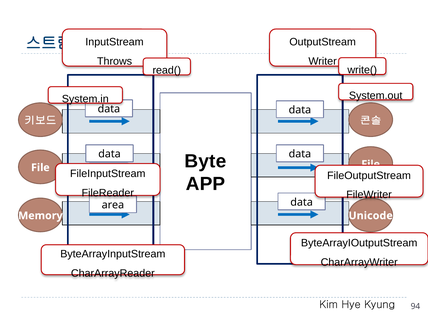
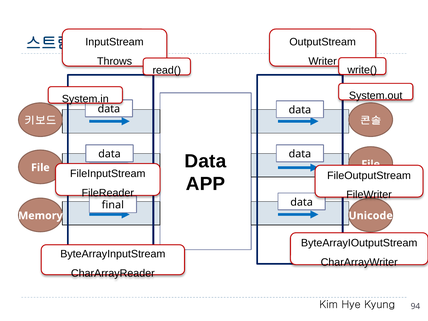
Byte at (205, 161): Byte -> Data
area: area -> final
